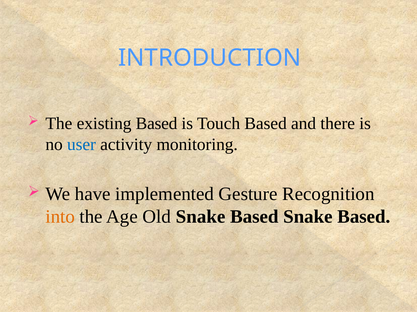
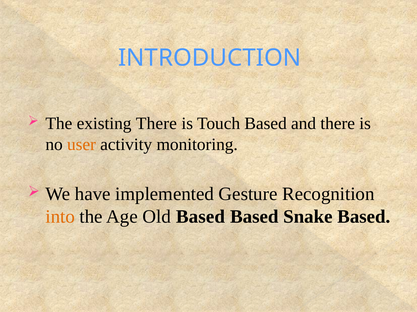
existing Based: Based -> There
user colour: blue -> orange
Old Snake: Snake -> Based
